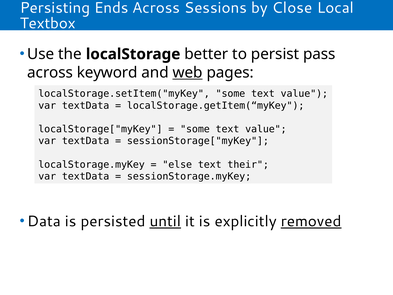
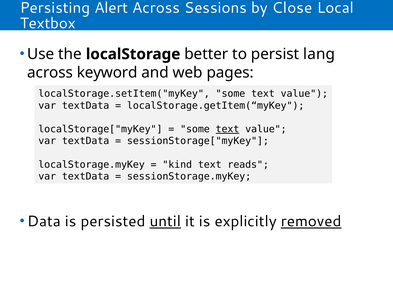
Ends: Ends -> Alert
pass: pass -> lang
web underline: present -> none
text at (227, 129) underline: none -> present
else: else -> kind
their: their -> reads
